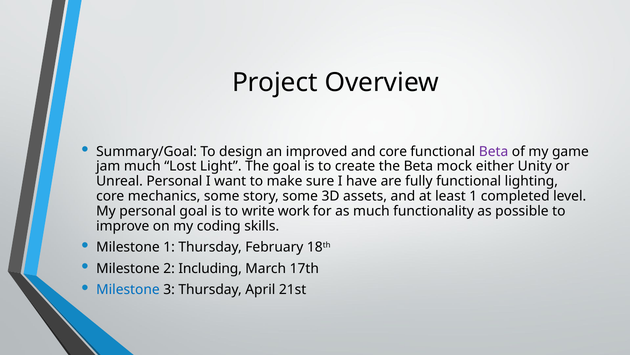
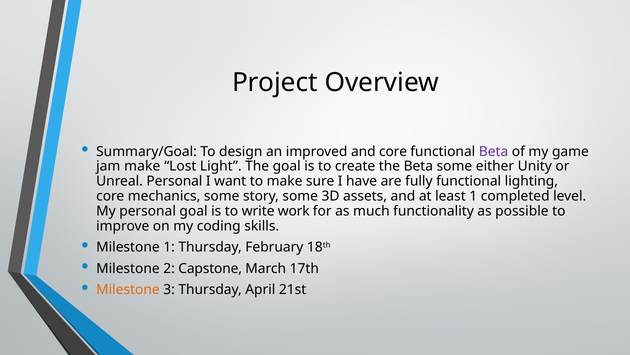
jam much: much -> make
Beta mock: mock -> some
Including: Including -> Capstone
Milestone at (128, 289) colour: blue -> orange
